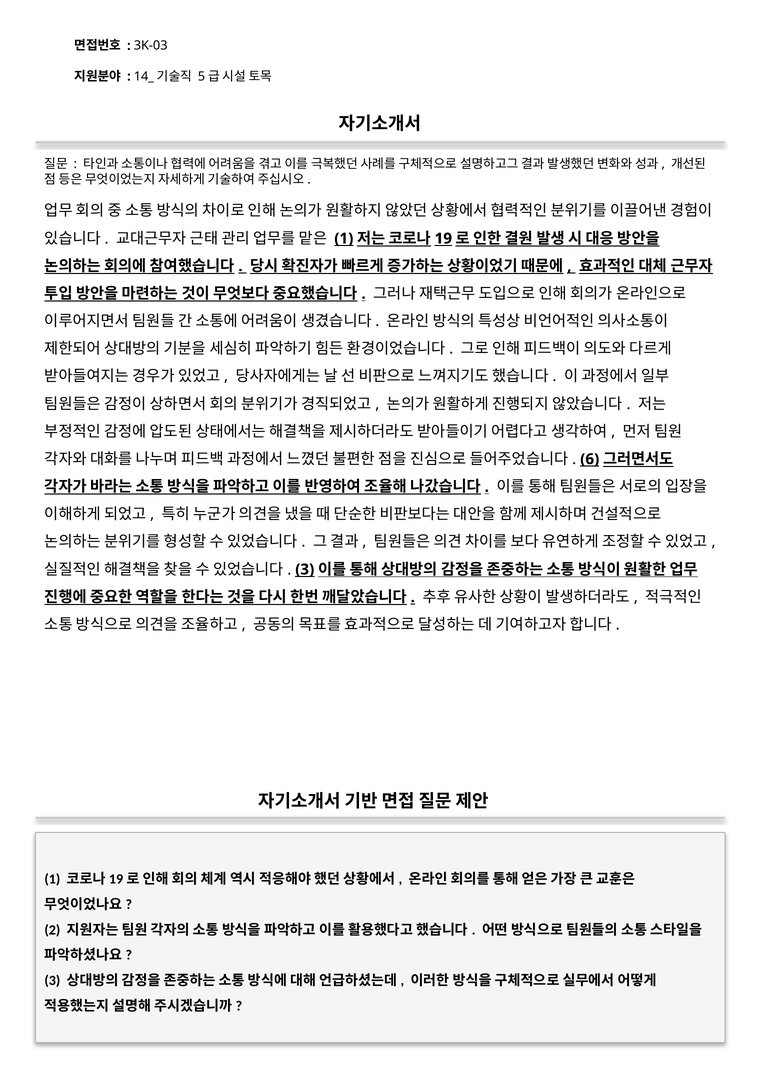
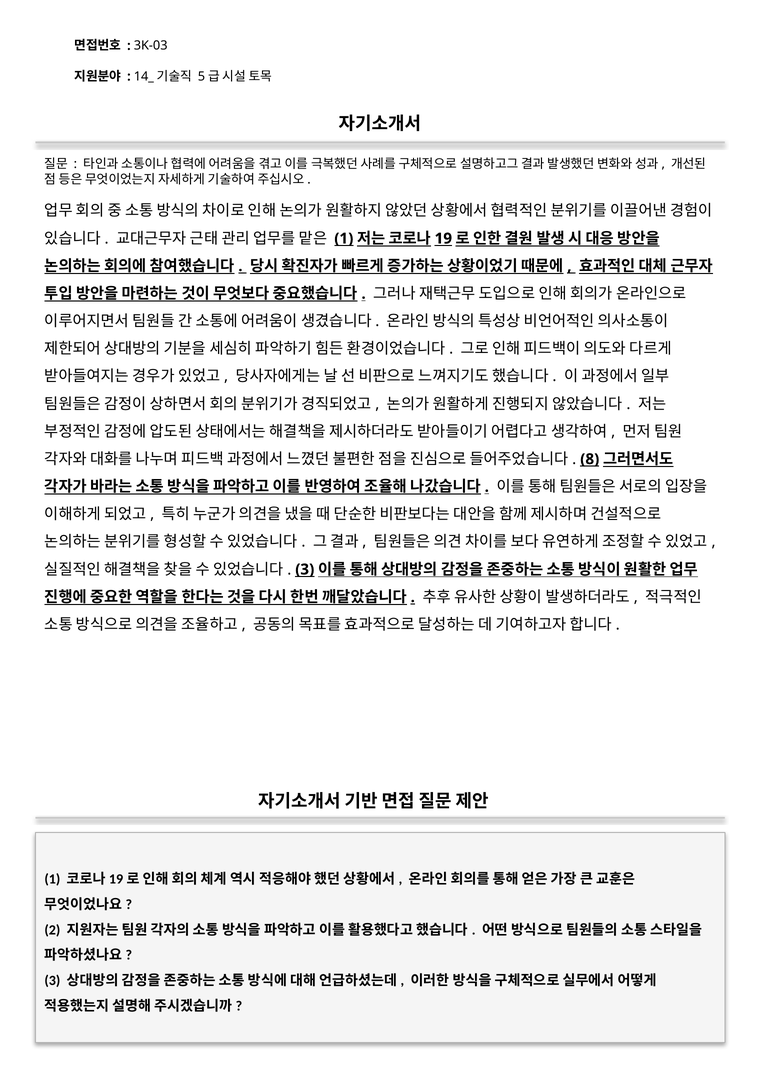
6: 6 -> 8
